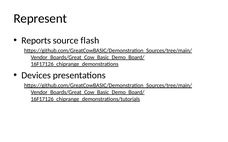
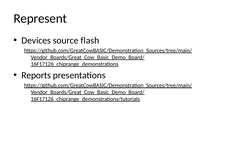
Reports: Reports -> Devices
Devices: Devices -> Reports
